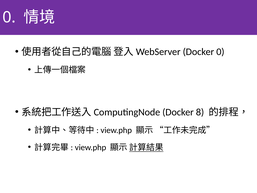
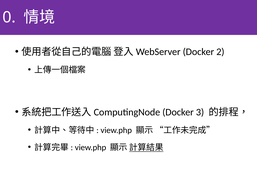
Docker 0: 0 -> 2
8: 8 -> 3
